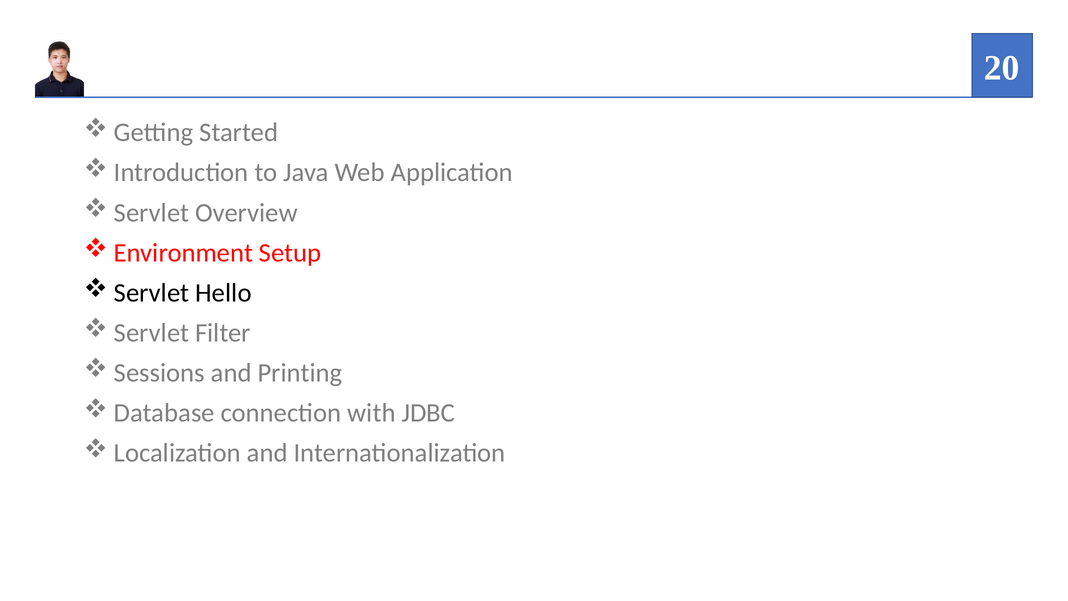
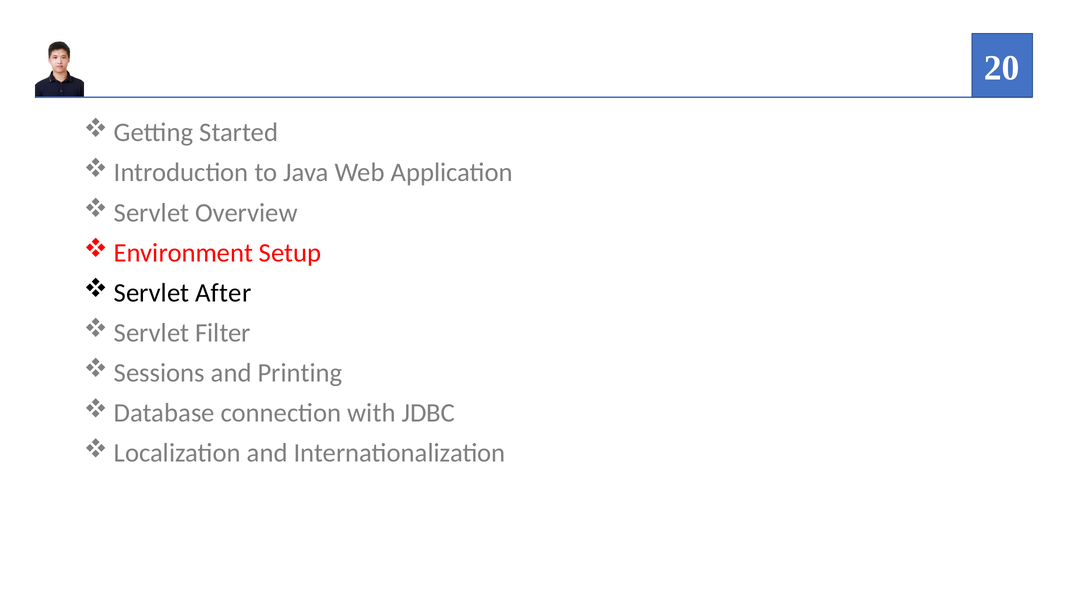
Hello: Hello -> After
